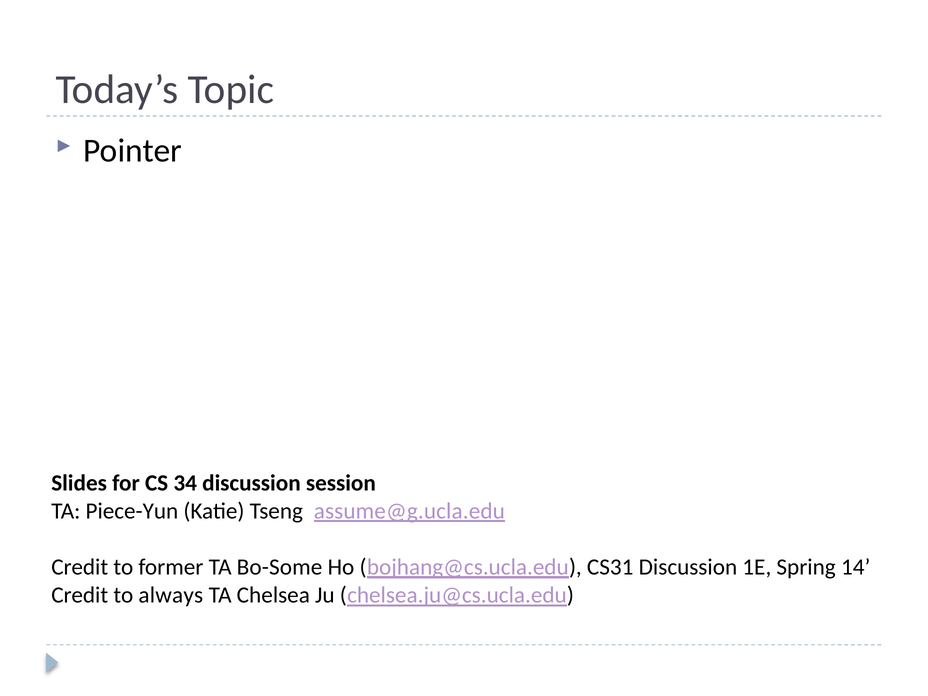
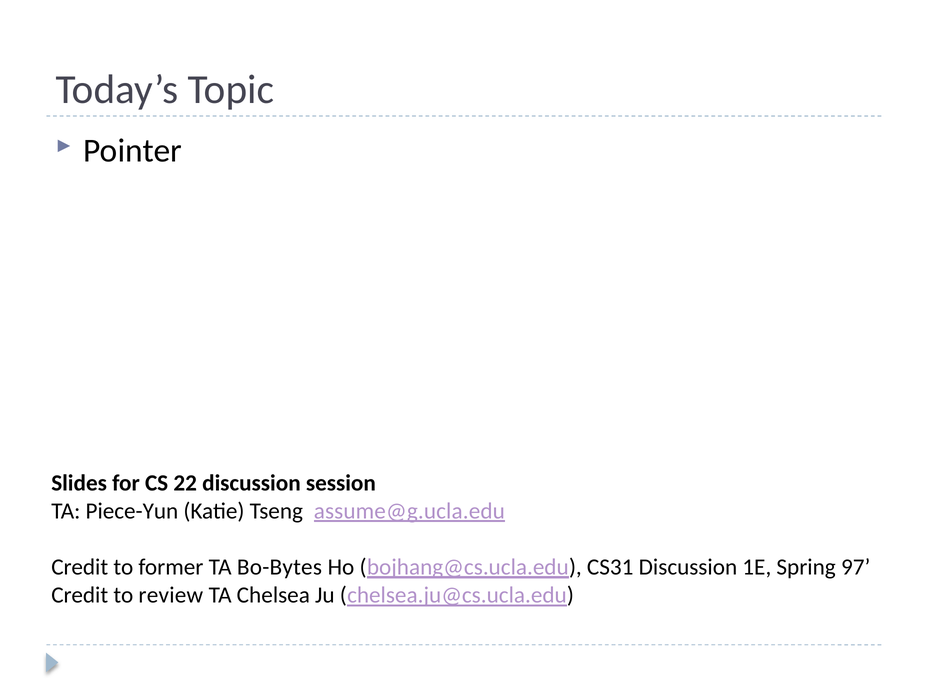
34: 34 -> 22
Bo-Some: Bo-Some -> Bo-Bytes
14: 14 -> 97
always: always -> review
